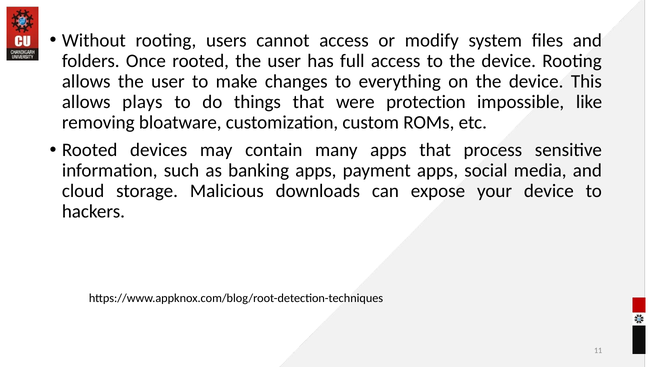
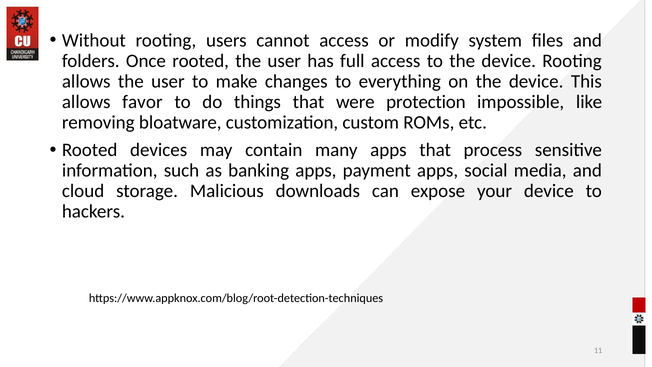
plays: plays -> favor
